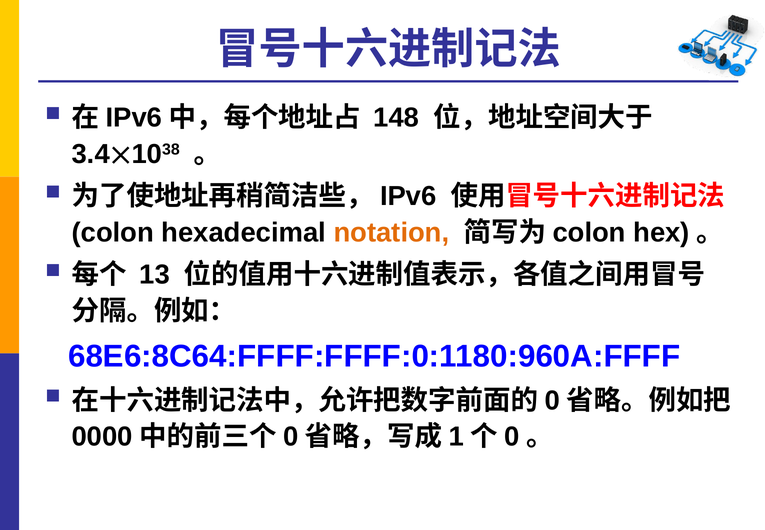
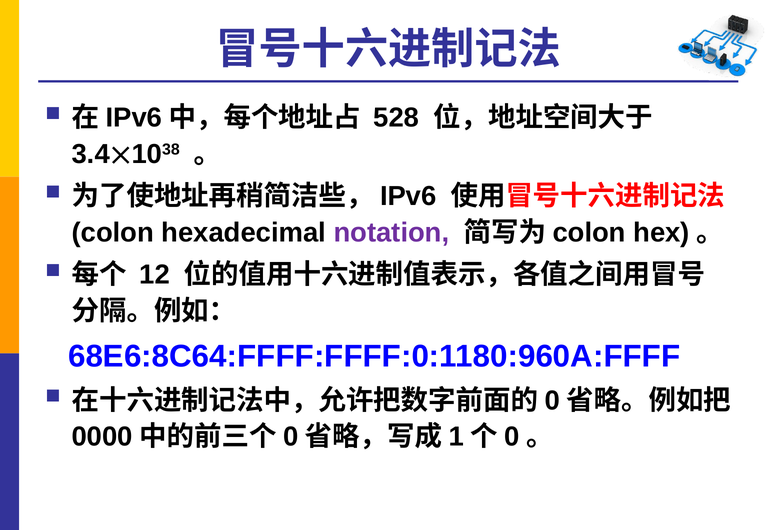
148: 148 -> 528
notation colour: orange -> purple
13: 13 -> 12
